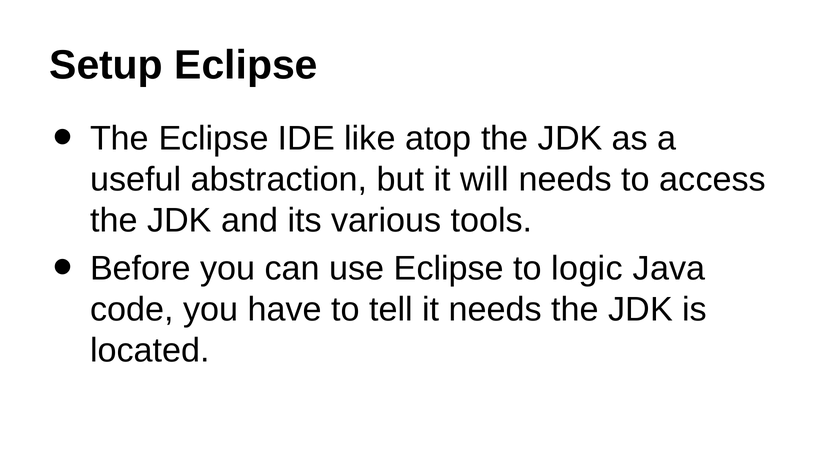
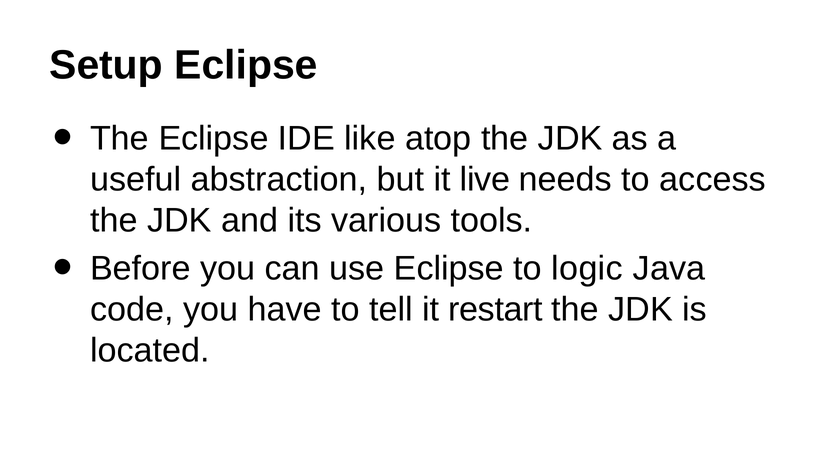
will: will -> live
it needs: needs -> restart
